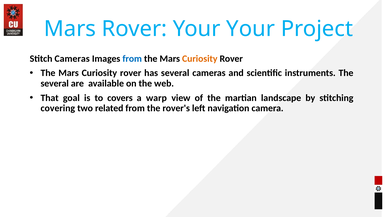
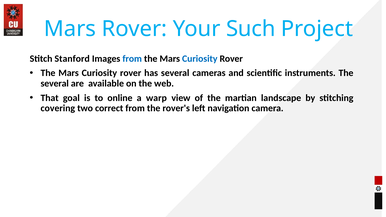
Your Your: Your -> Such
Stitch Cameras: Cameras -> Stanford
Curiosity at (200, 59) colour: orange -> blue
covers: covers -> online
related: related -> correct
